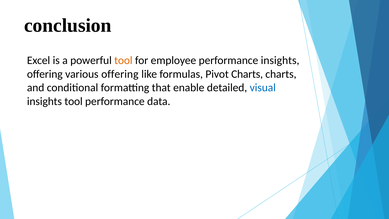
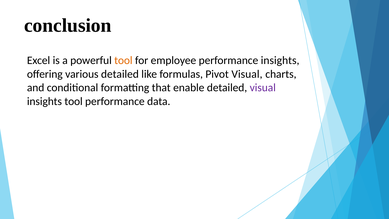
various offering: offering -> detailed
Pivot Charts: Charts -> Visual
visual at (263, 88) colour: blue -> purple
